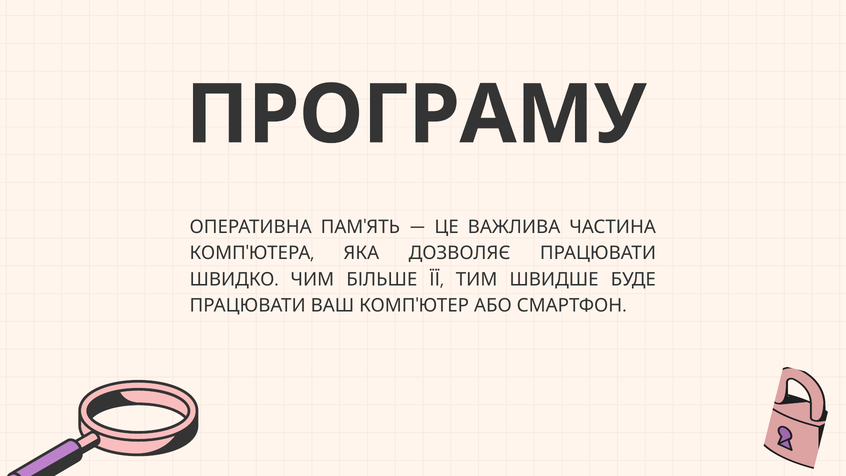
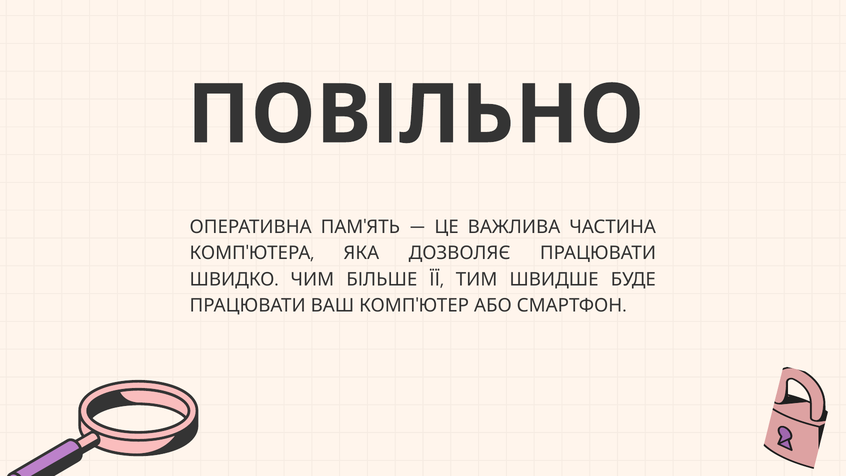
ПРОГРАМУ: ПРОГРАМУ -> ПОВІЛЬНО
